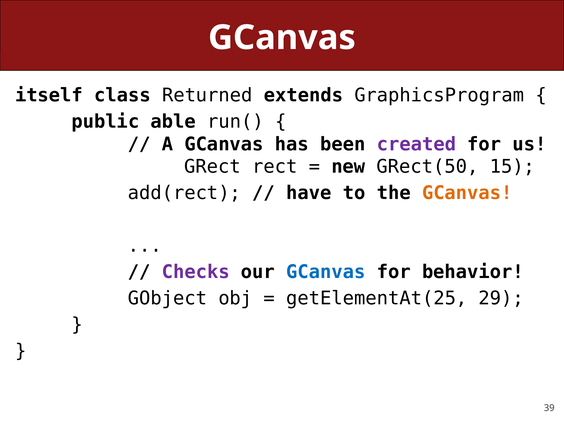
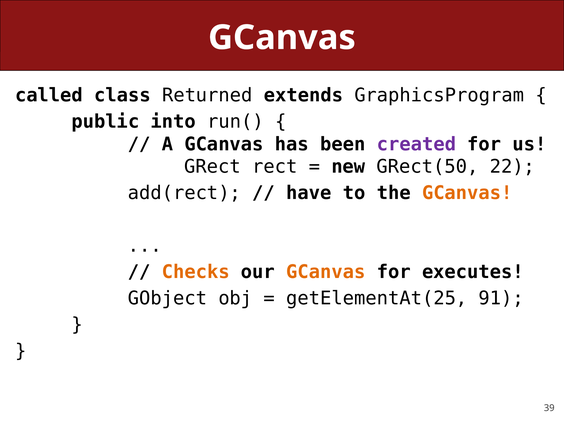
itself: itself -> called
able: able -> into
15: 15 -> 22
Checks colour: purple -> orange
GCanvas at (326, 272) colour: blue -> orange
behavior: behavior -> executes
29: 29 -> 91
